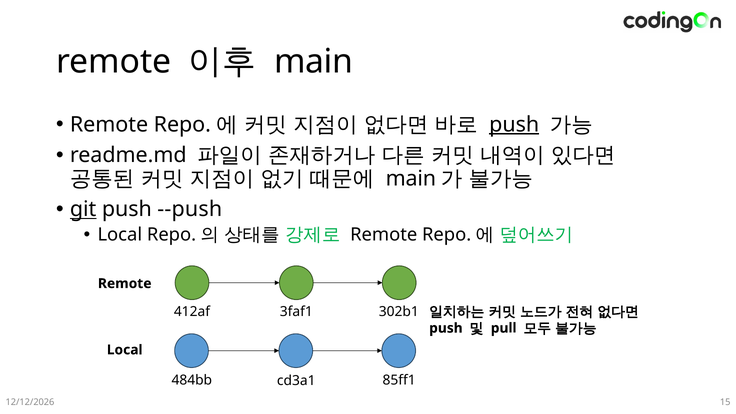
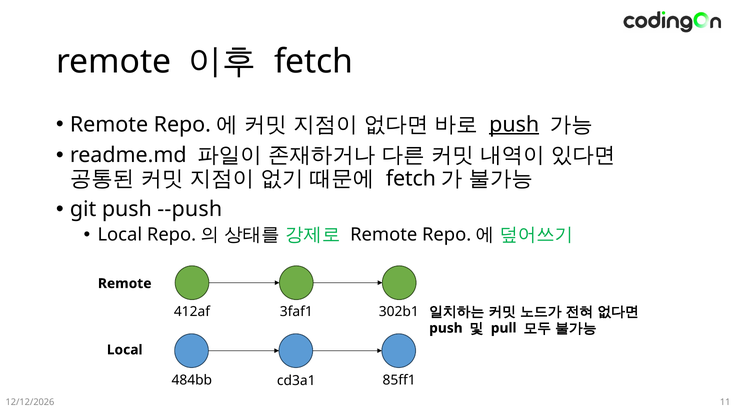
main at (314, 62): main -> fetch
main at (411, 178): main -> fetch
git underline: present -> none
15: 15 -> 11
